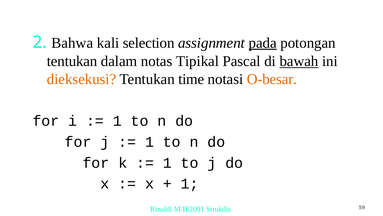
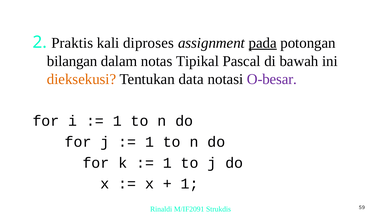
Bahwa: Bahwa -> Praktis
selection: selection -> diproses
tentukan at (72, 61): tentukan -> bilangan
bawah underline: present -> none
time: time -> data
O-besar colour: orange -> purple
